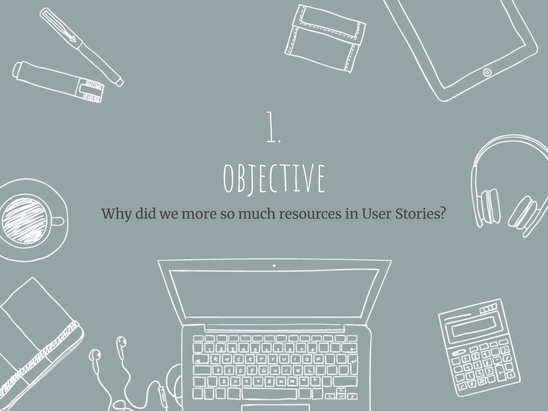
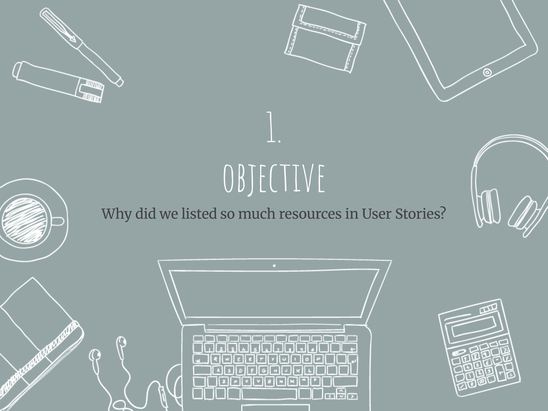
more: more -> listed
